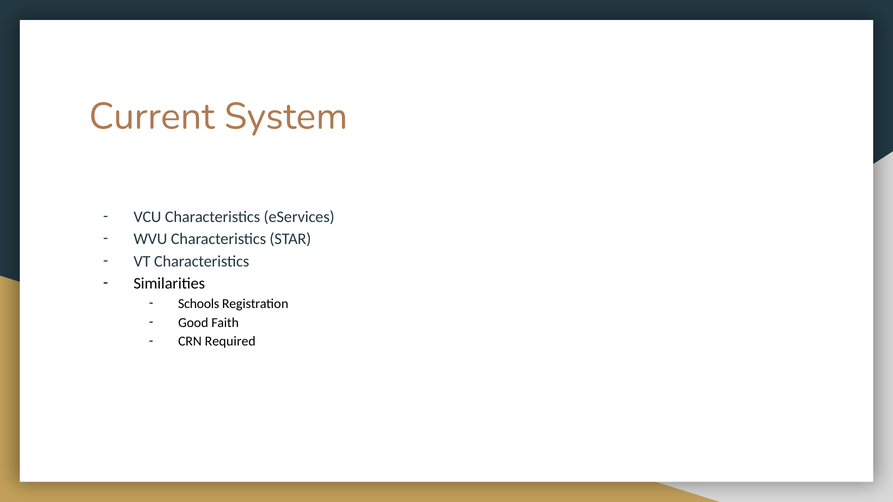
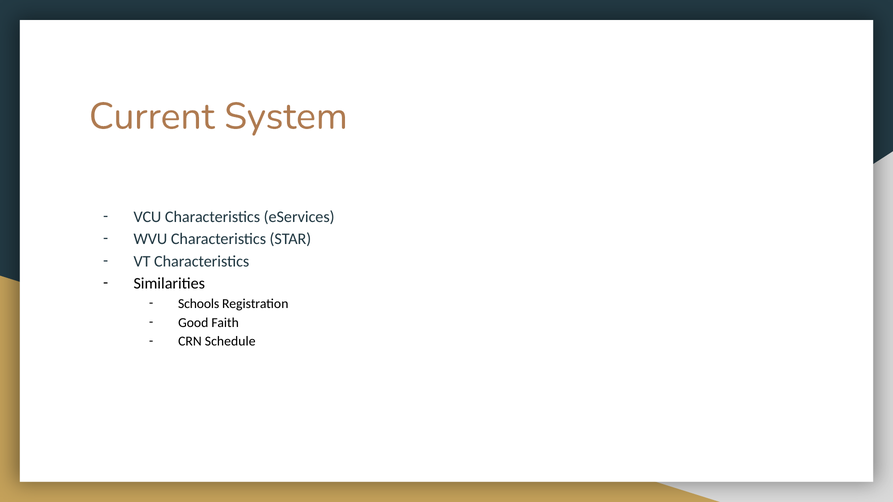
Required: Required -> Schedule
